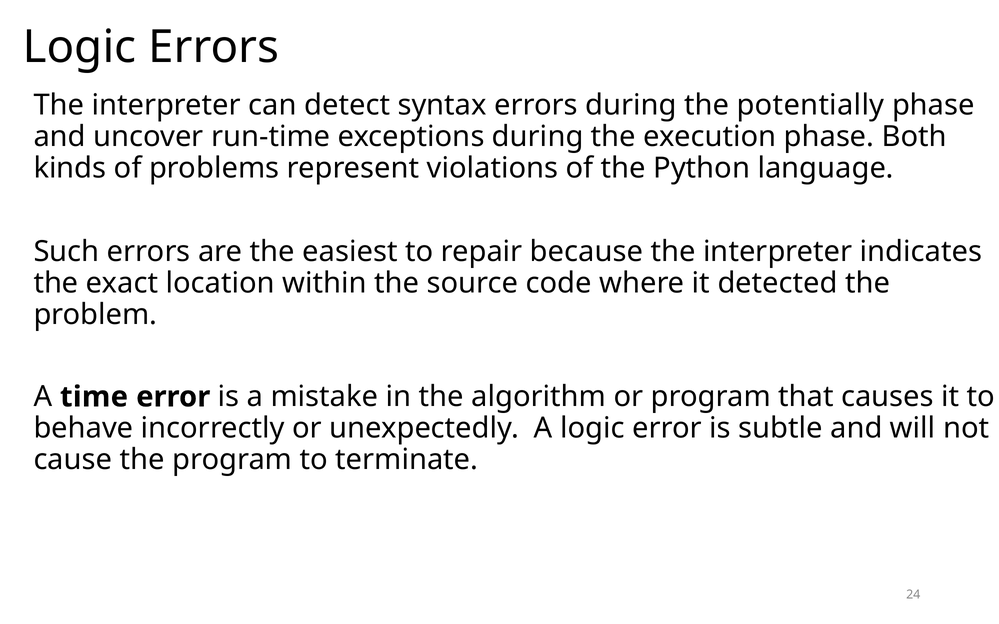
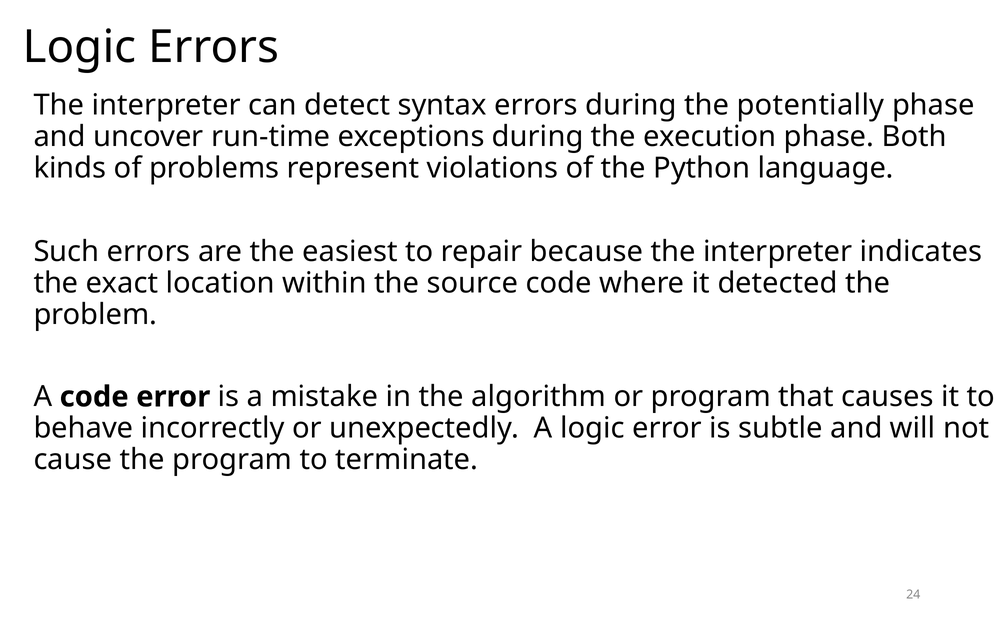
A time: time -> code
